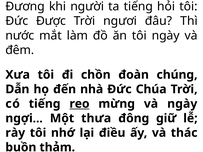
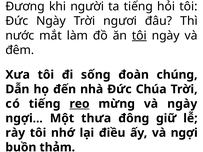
Đức Được: Được -> Ngày
tôi at (139, 36) underline: none -> present
chồn: chồn -> sống
và thác: thác -> ngợi
